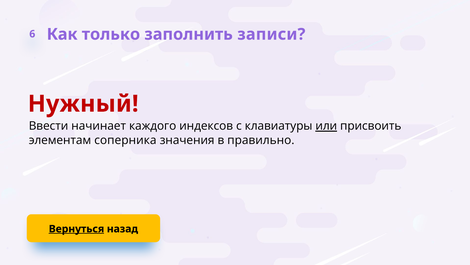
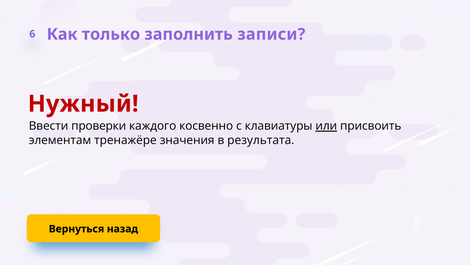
начинает: начинает -> проверки
индексов: индексов -> косвенно
соперника: соперника -> тренажёре
правильно: правильно -> результата
Вернуться underline: present -> none
